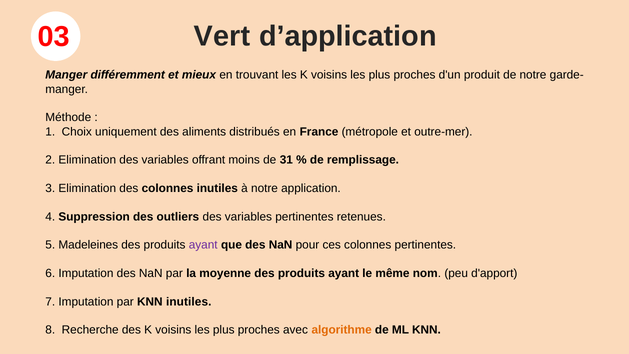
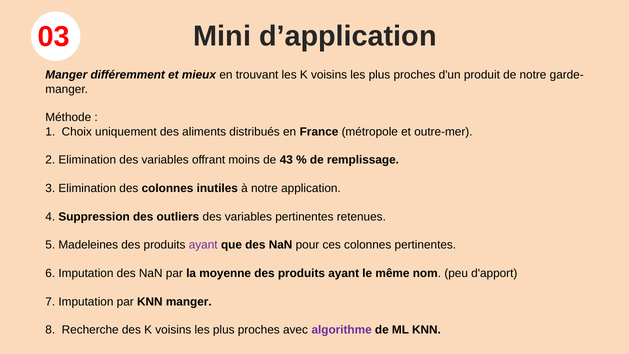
Vert: Vert -> Mini
31: 31 -> 43
KNN inutiles: inutiles -> manger
algorithme colour: orange -> purple
